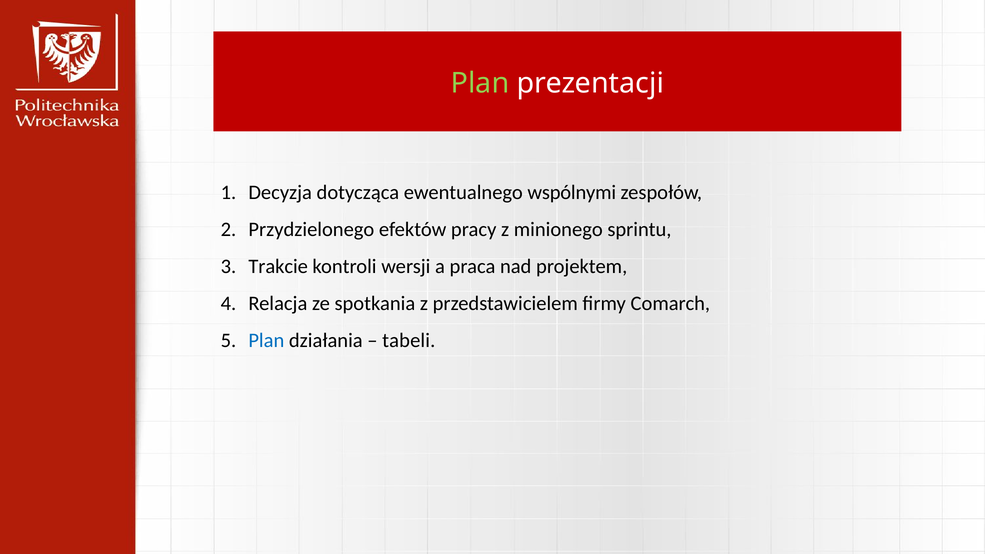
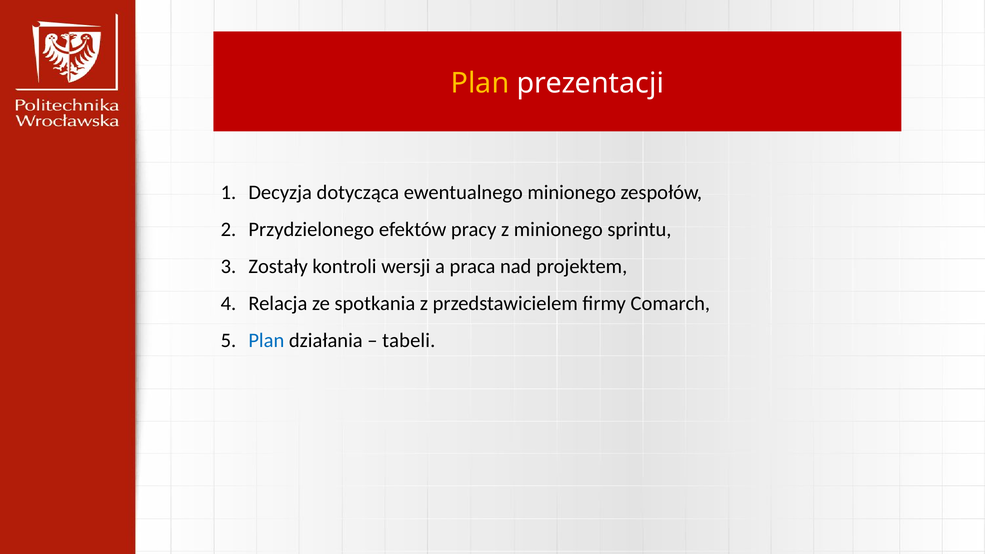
Plan at (480, 83) colour: light green -> yellow
ewentualnego wspólnymi: wspólnymi -> minionego
Trakcie: Trakcie -> Zostały
